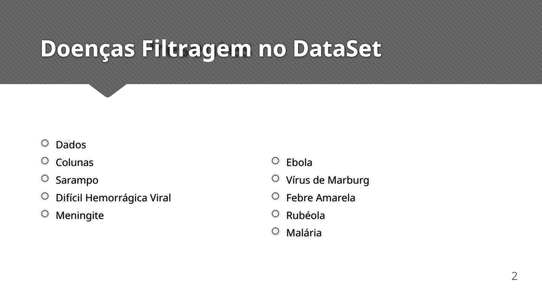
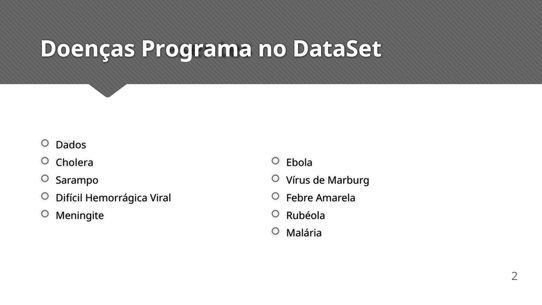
Filtragem: Filtragem -> Programa
Colunas: Colunas -> Cholera
